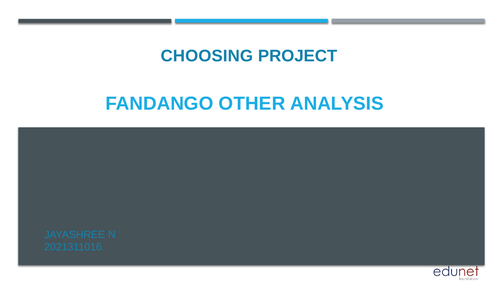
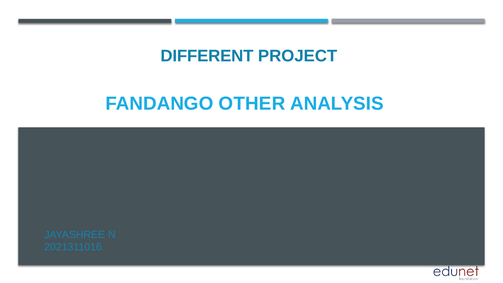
CHOOSING: CHOOSING -> DIFFERENT
